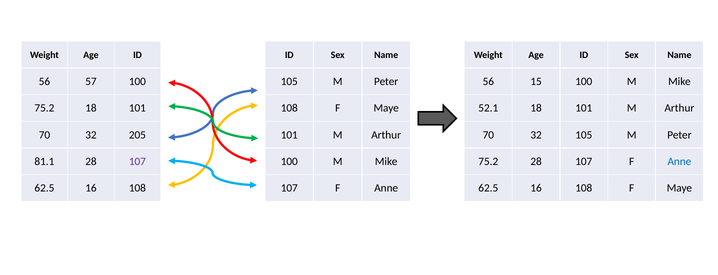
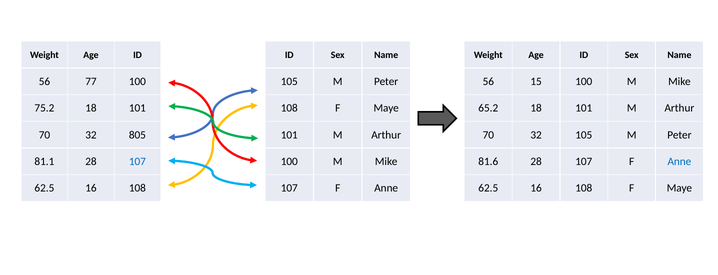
57: 57 -> 77
52.1: 52.1 -> 65.2
205: 205 -> 805
107 at (137, 162) colour: purple -> blue
75.2 at (488, 162): 75.2 -> 81.6
